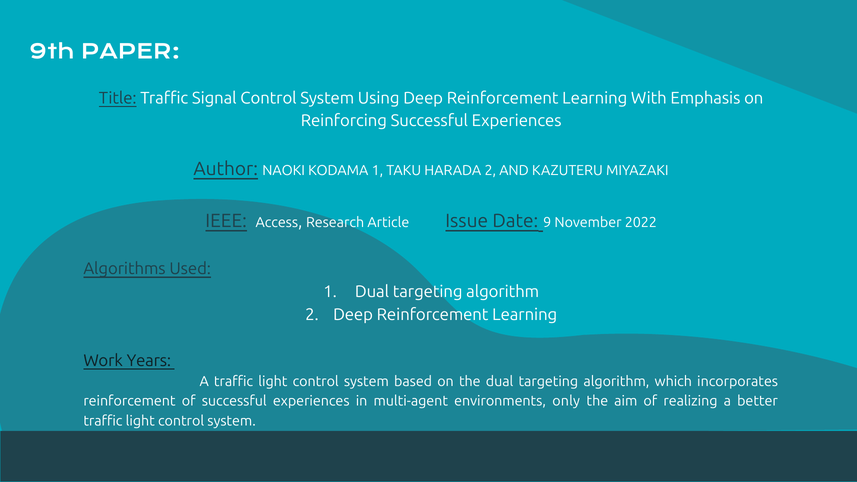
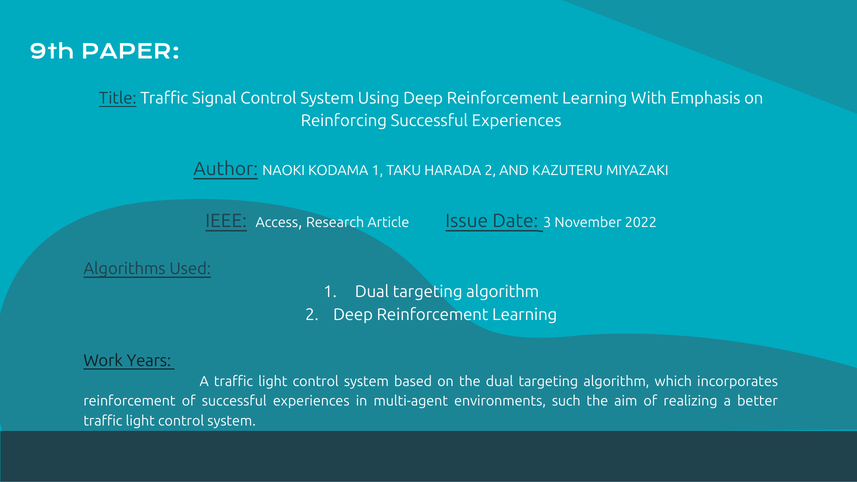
9: 9 -> 3
only: only -> such
